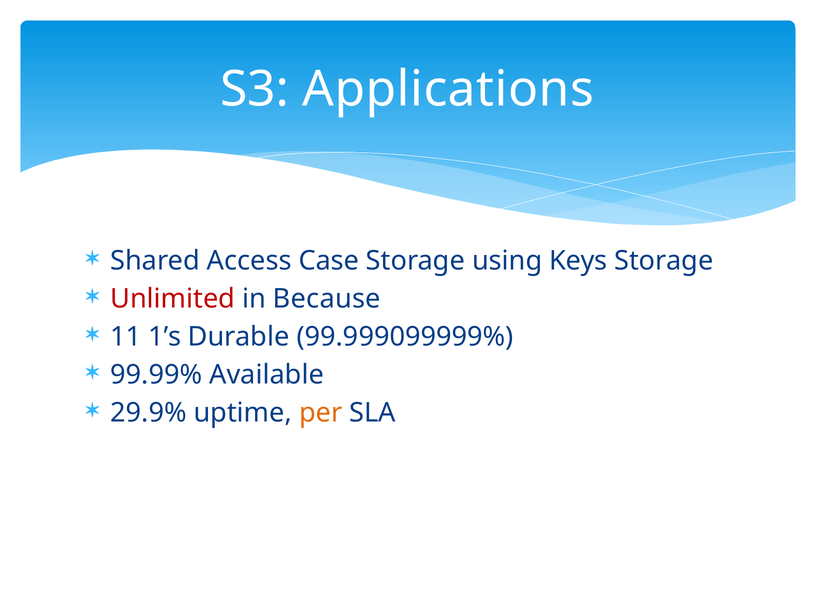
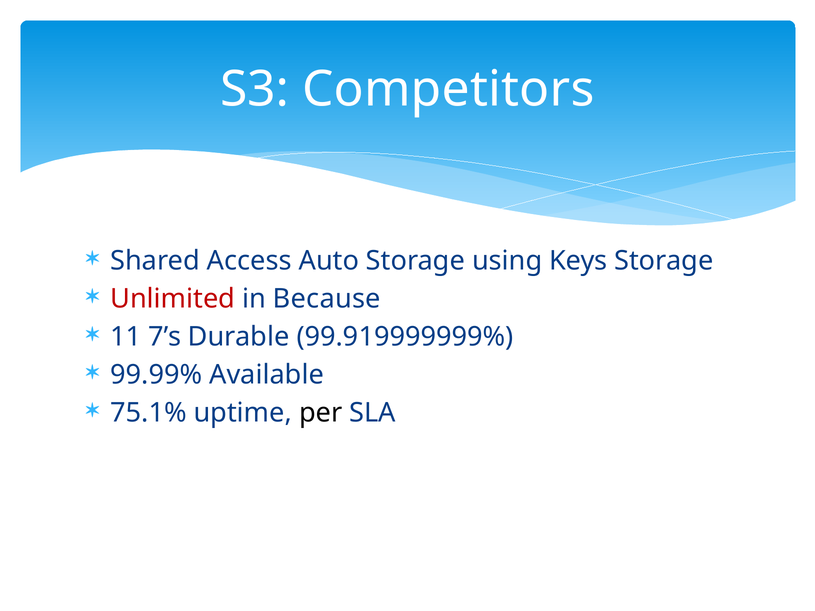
Applications: Applications -> Competitors
Case: Case -> Auto
1’s: 1’s -> 7’s
99.999099999%: 99.999099999% -> 99.919999999%
29.9%: 29.9% -> 75.1%
per colour: orange -> black
